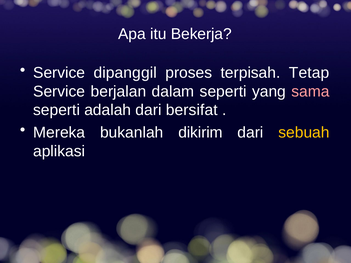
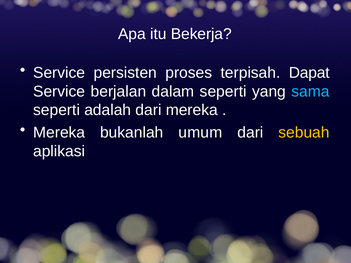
dipanggil: dipanggil -> persisten
Tetap: Tetap -> Dapat
sama colour: pink -> light blue
dari bersifat: bersifat -> mereka
dikirim: dikirim -> umum
